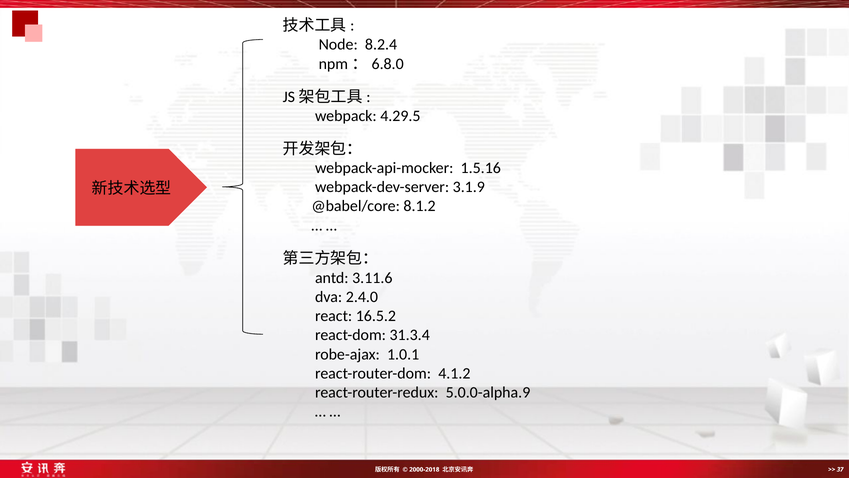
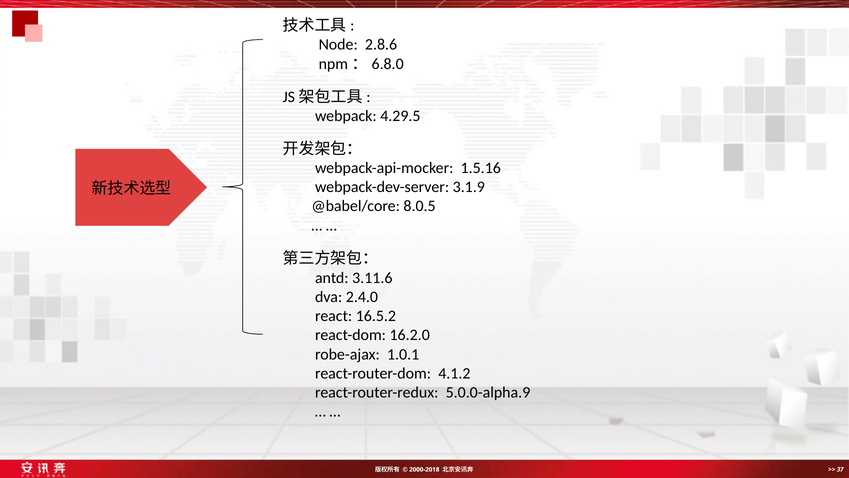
8.2.4: 8.2.4 -> 2.8.6
8.1.2: 8.1.2 -> 8.0.5
31.3.4: 31.3.4 -> 16.2.0
